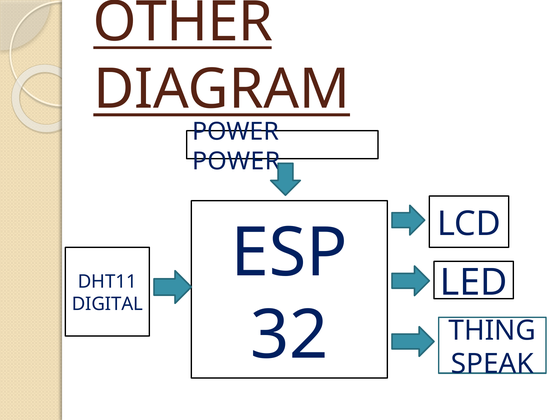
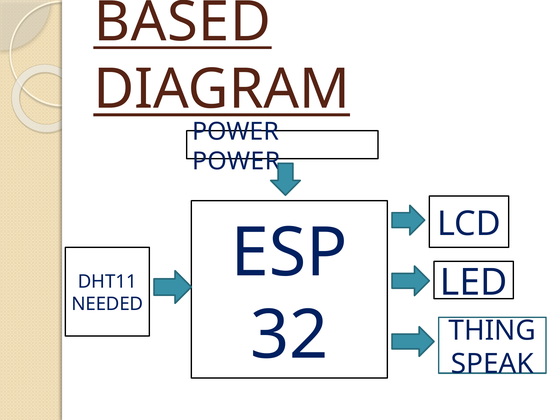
OTHER: OTHER -> BASED
DIGITAL: DIGITAL -> NEEDED
